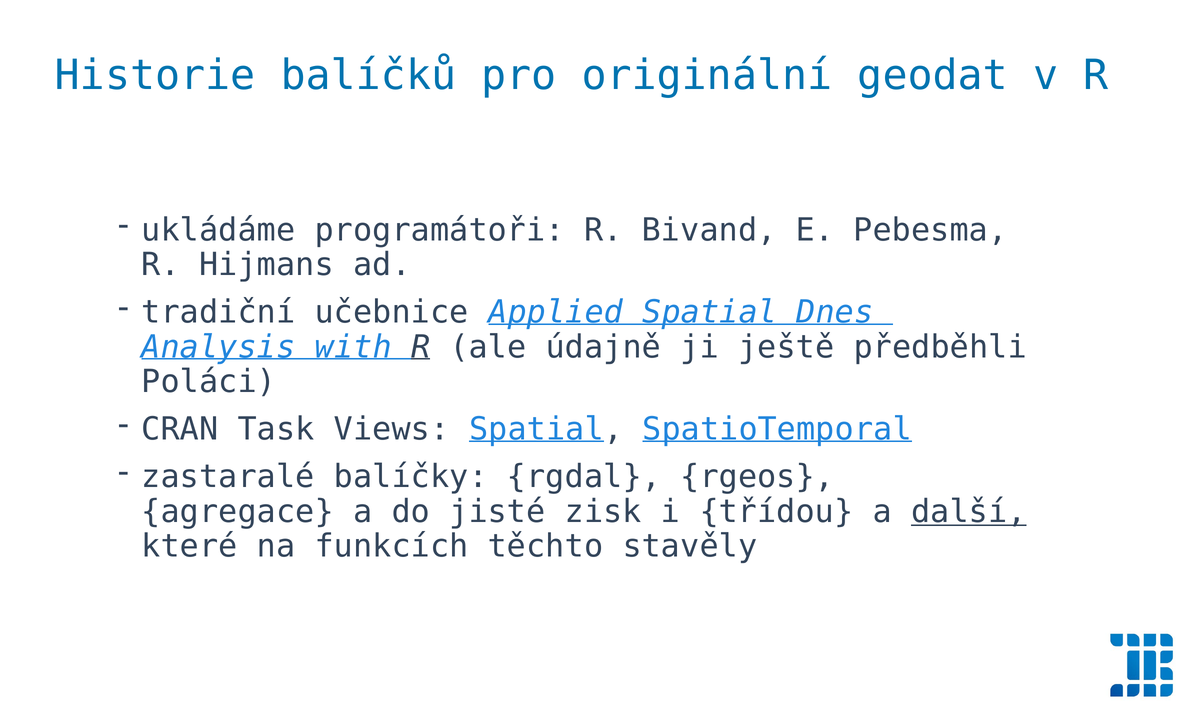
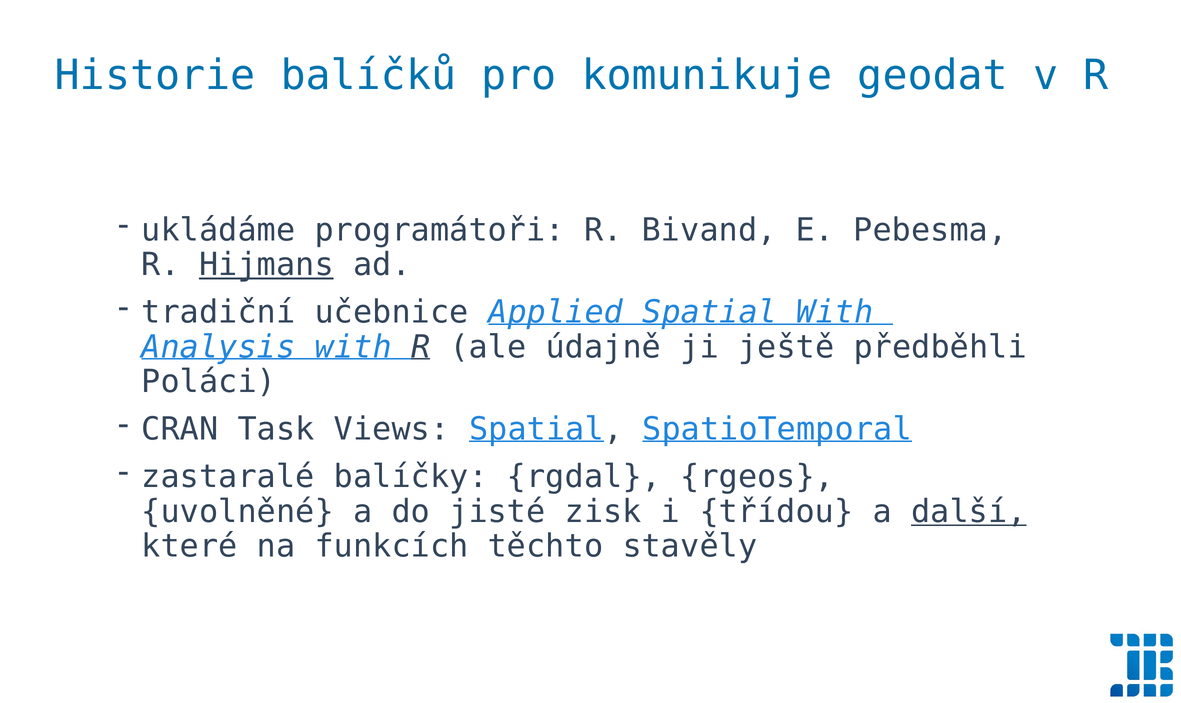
originální: originální -> komunikuje
Hijmans underline: none -> present
Spatial Dnes: Dnes -> With
agregace: agregace -> uvolněné
